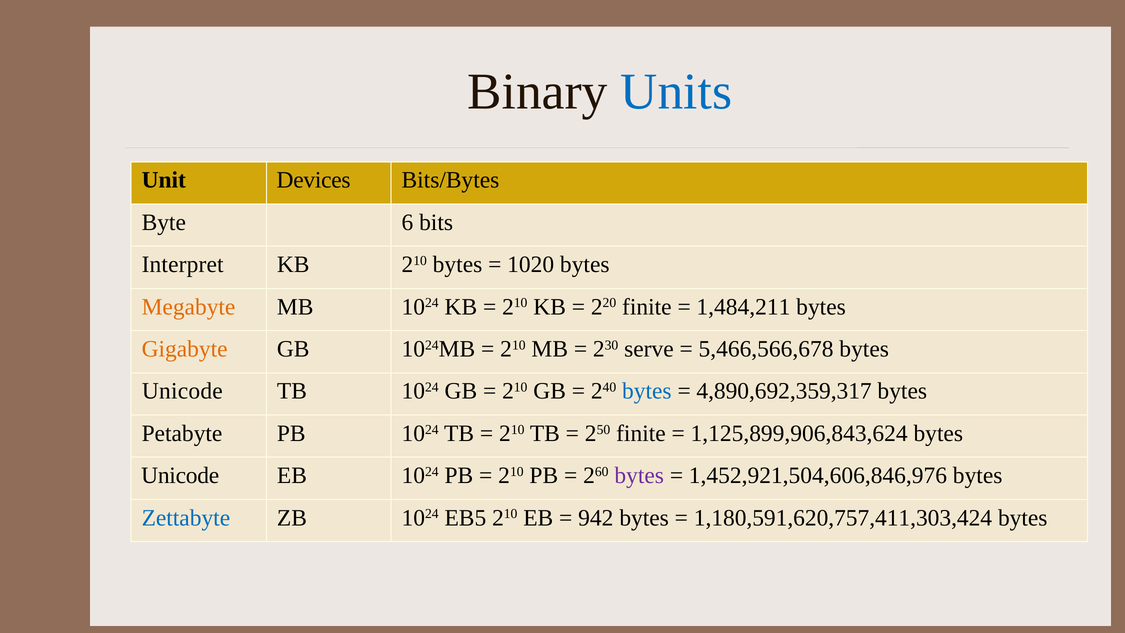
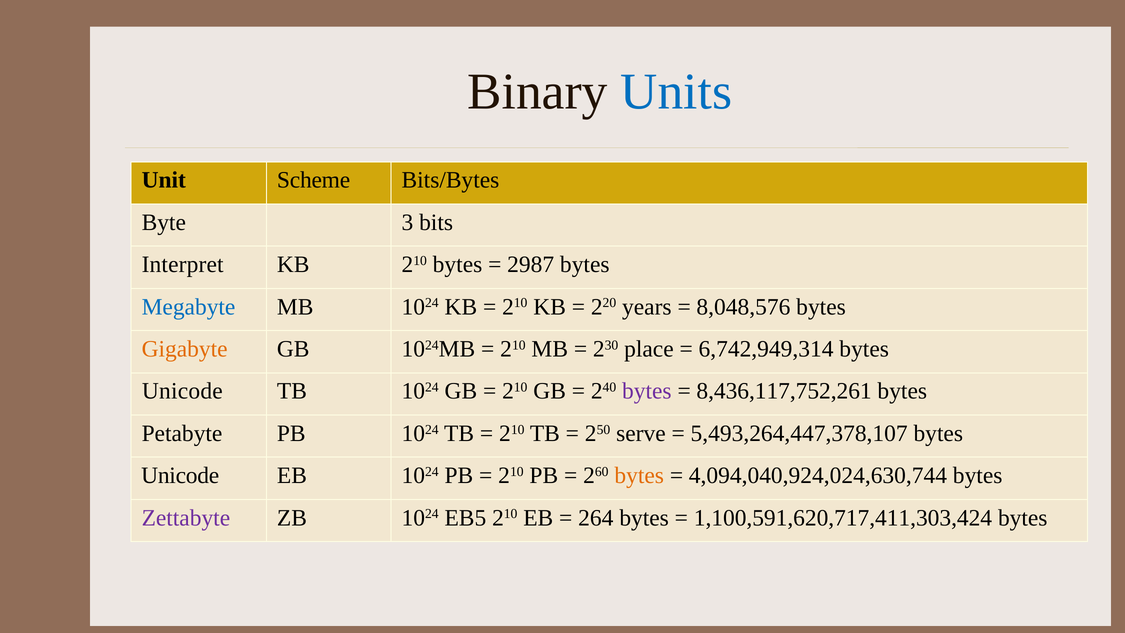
Devices: Devices -> Scheme
6: 6 -> 3
1020: 1020 -> 2987
Megabyte colour: orange -> blue
220 finite: finite -> years
1,484,211: 1,484,211 -> 8,048,576
serve: serve -> place
5,466,566,678: 5,466,566,678 -> 6,742,949,314
bytes at (647, 391) colour: blue -> purple
4,890,692,359,317: 4,890,692,359,317 -> 8,436,117,752,261
250 finite: finite -> serve
1,125,899,906,843,624: 1,125,899,906,843,624 -> 5,493,264,447,378,107
bytes at (639, 475) colour: purple -> orange
1,452,921,504,606,846,976: 1,452,921,504,606,846,976 -> 4,094,040,924,024,630,744
Zettabyte colour: blue -> purple
942: 942 -> 264
1,180,591,620,757,411,303,424: 1,180,591,620,757,411,303,424 -> 1,100,591,620,717,411,303,424
